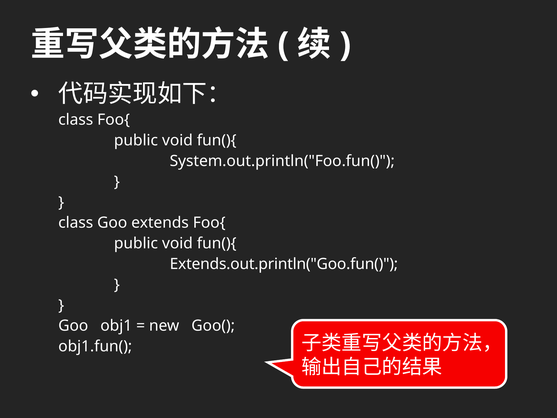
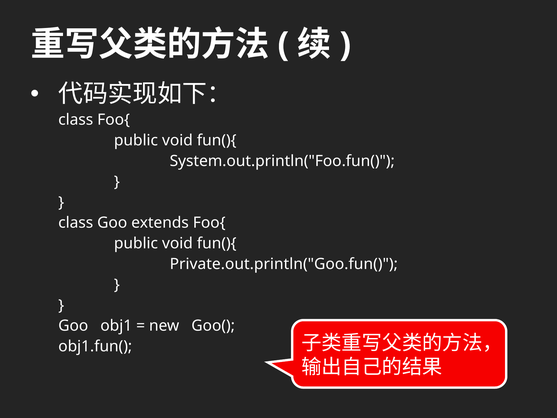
Extends.out.println("Goo.fun(: Extends.out.println("Goo.fun( -> Private.out.println("Goo.fun(
